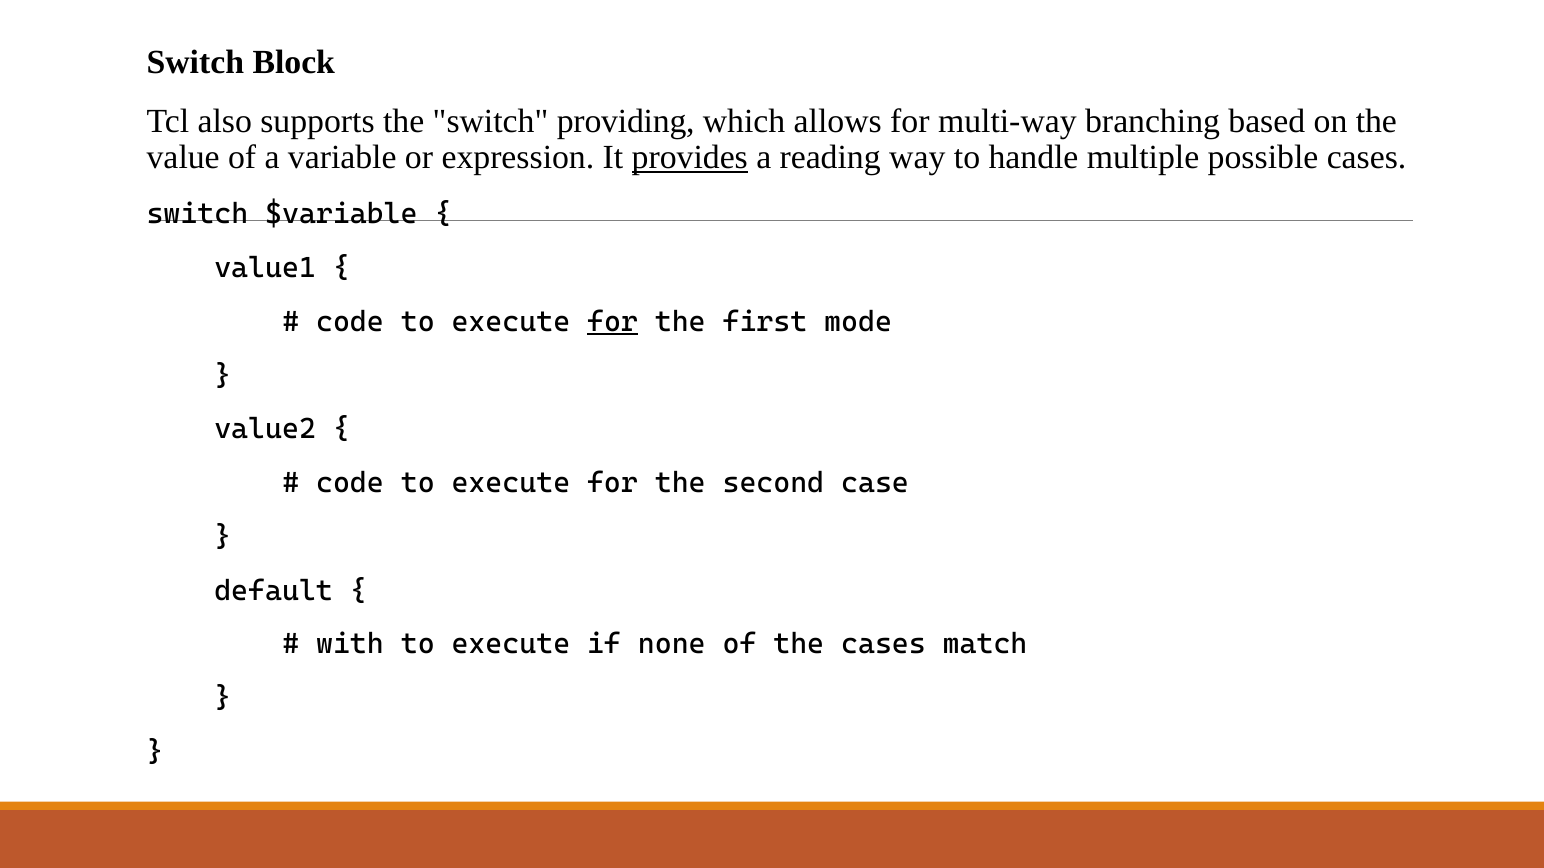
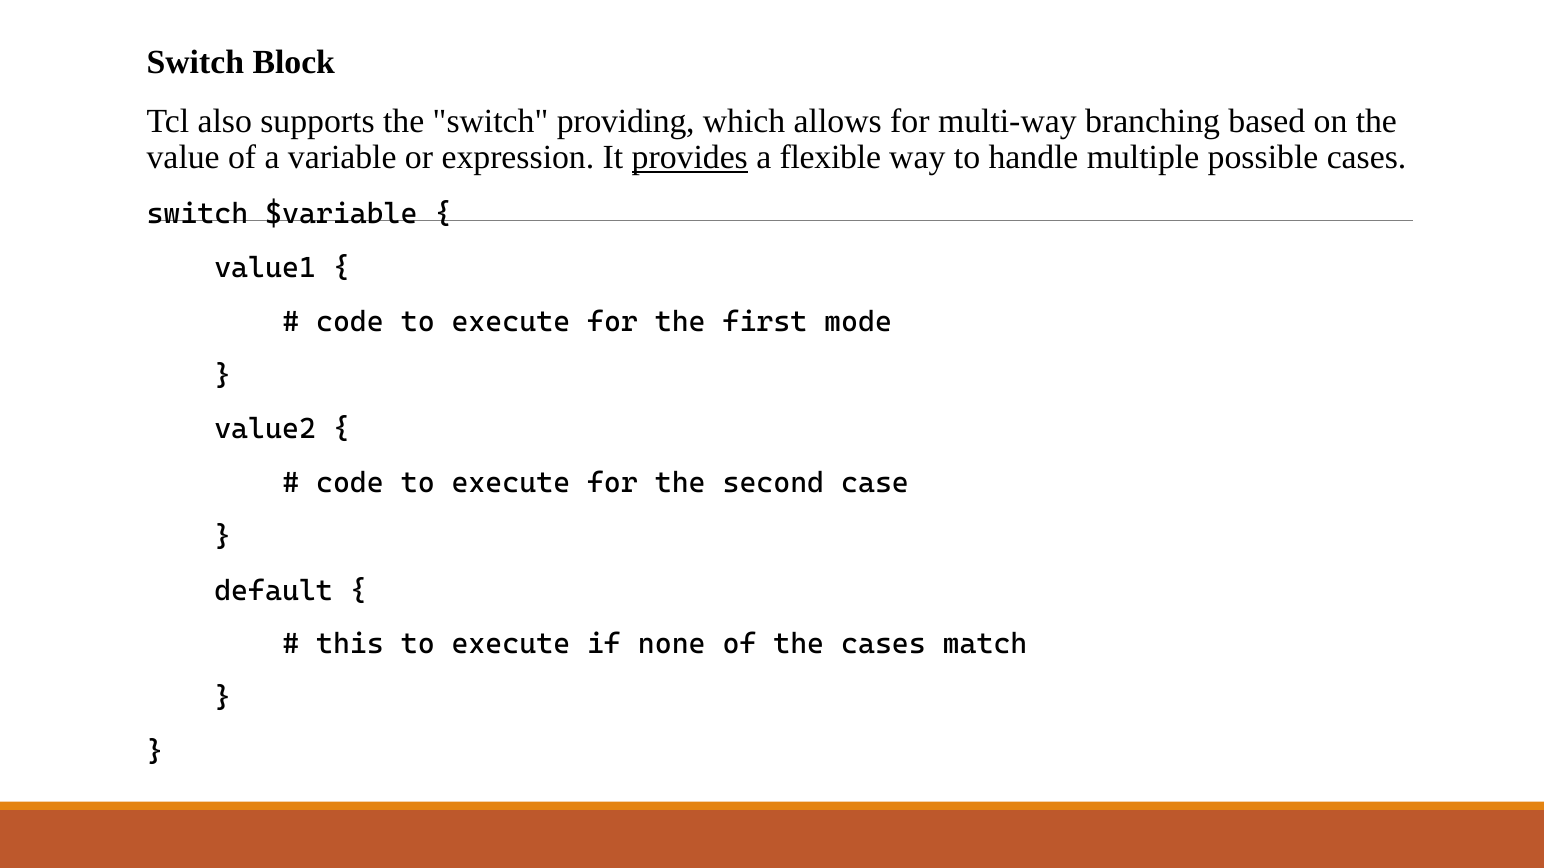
reading: reading -> flexible
for at (613, 322) underline: present -> none
with: with -> this
